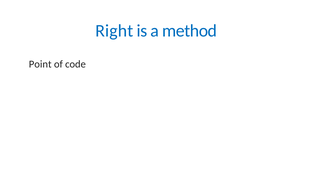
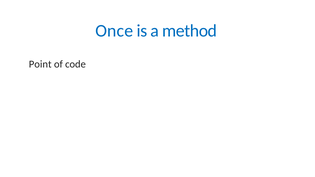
Right: Right -> Once
